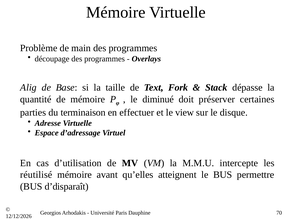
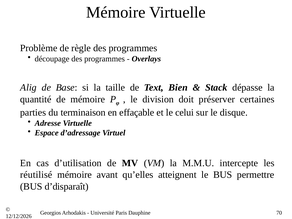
main: main -> règle
Fork: Fork -> Bien
diminué: diminué -> division
effectuer: effectuer -> effaçable
view: view -> celui
